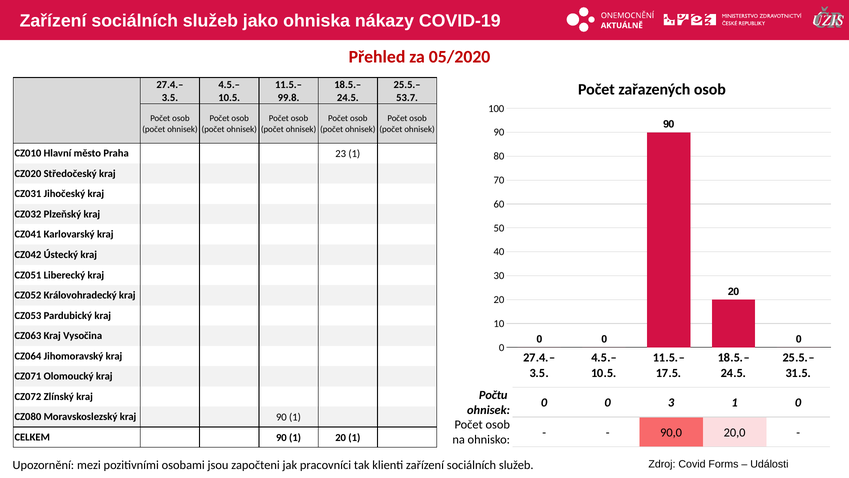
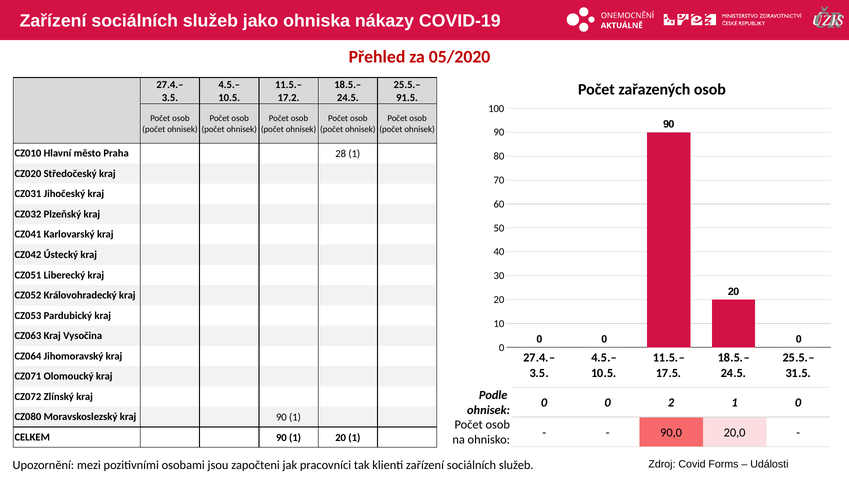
99.8: 99.8 -> 17.2
53.7: 53.7 -> 91.5
23: 23 -> 28
Počtu: Počtu -> Podle
3: 3 -> 2
